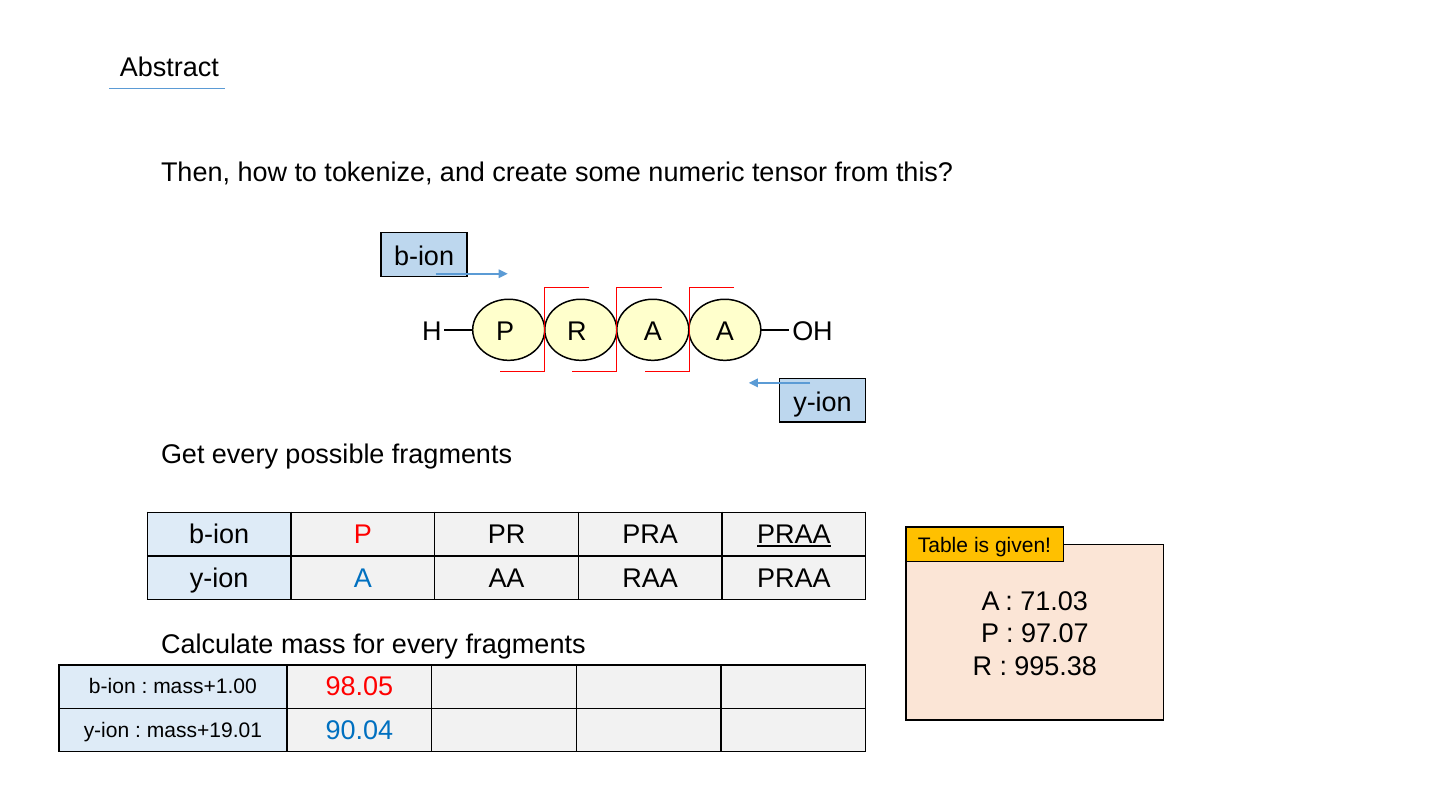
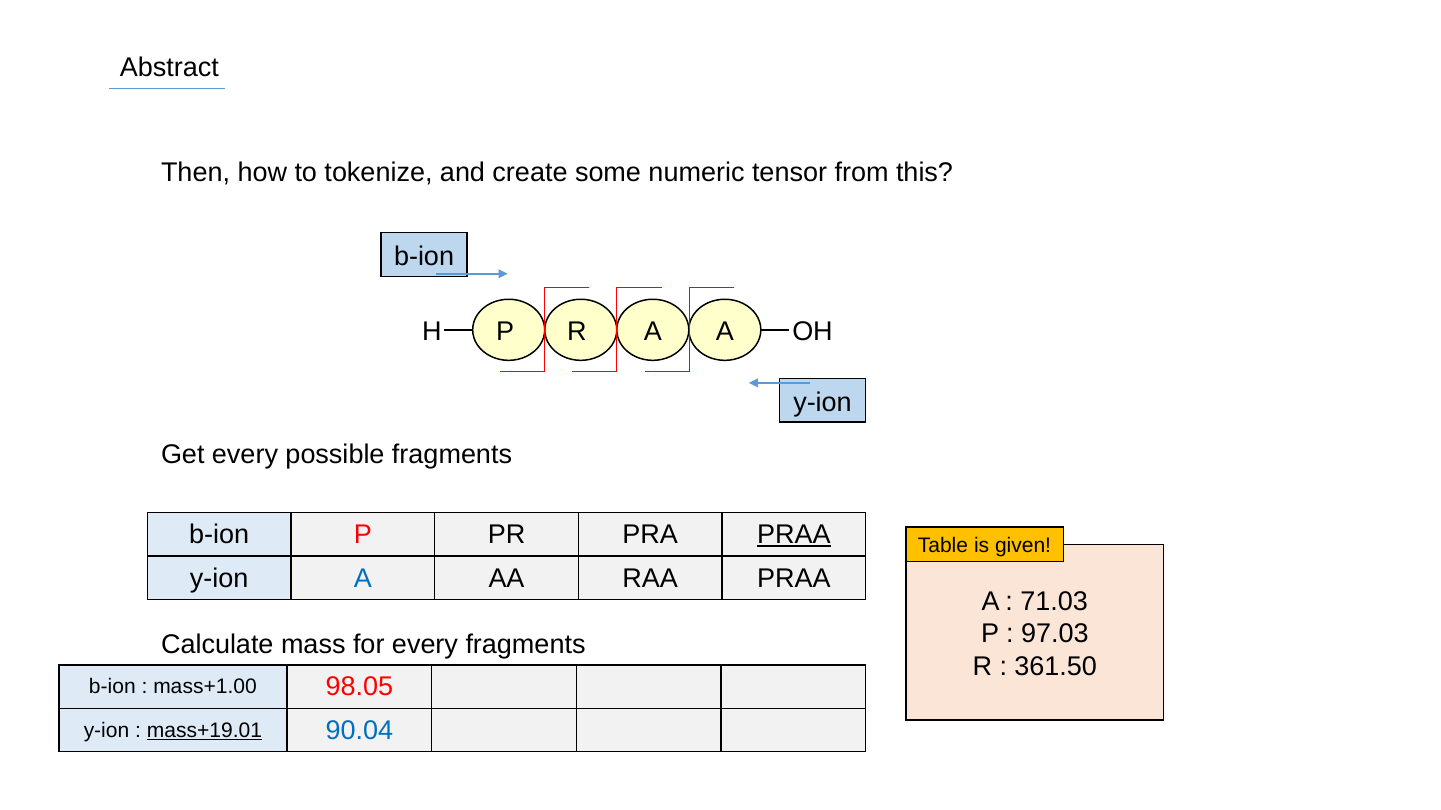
97.07: 97.07 -> 97.03
995.38: 995.38 -> 361.50
mass+19.01 underline: none -> present
